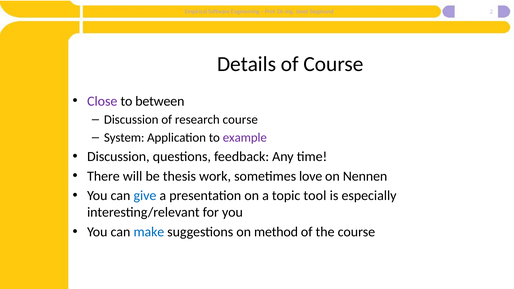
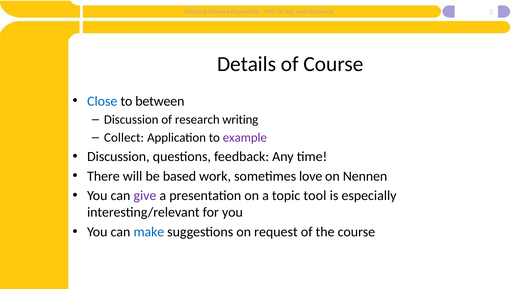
Close colour: purple -> blue
research course: course -> writing
System: System -> Collect
thesis: thesis -> based
give colour: blue -> purple
method: method -> request
